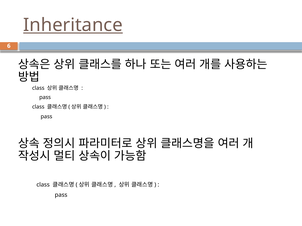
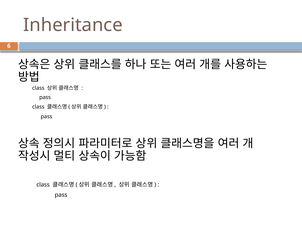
Inheritance underline: present -> none
